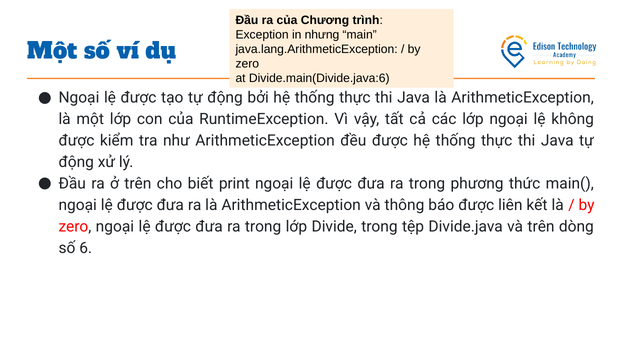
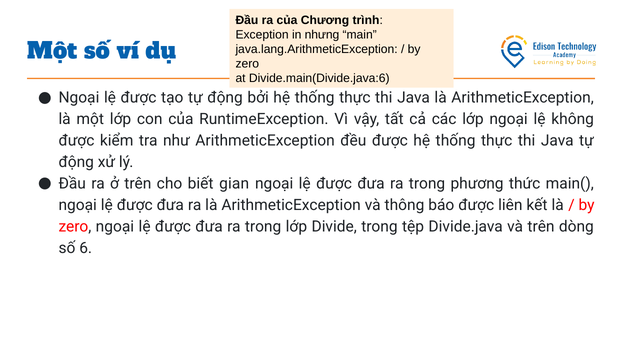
print: print -> gian
